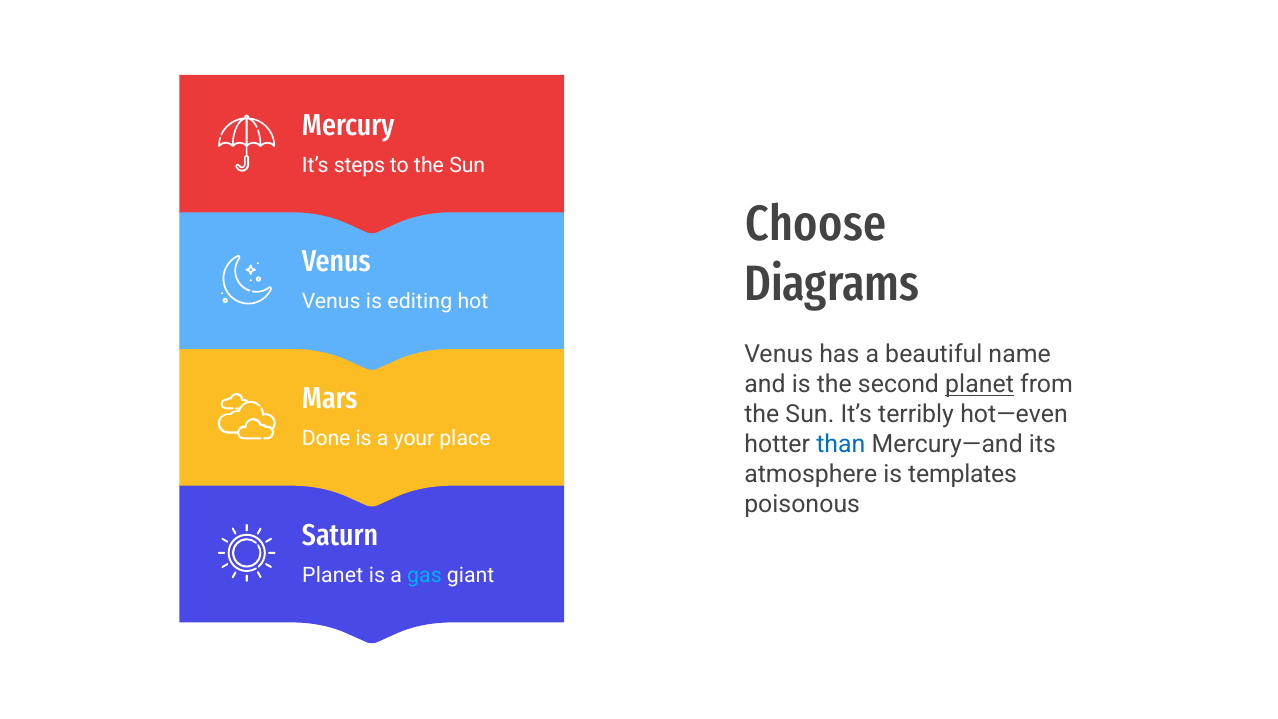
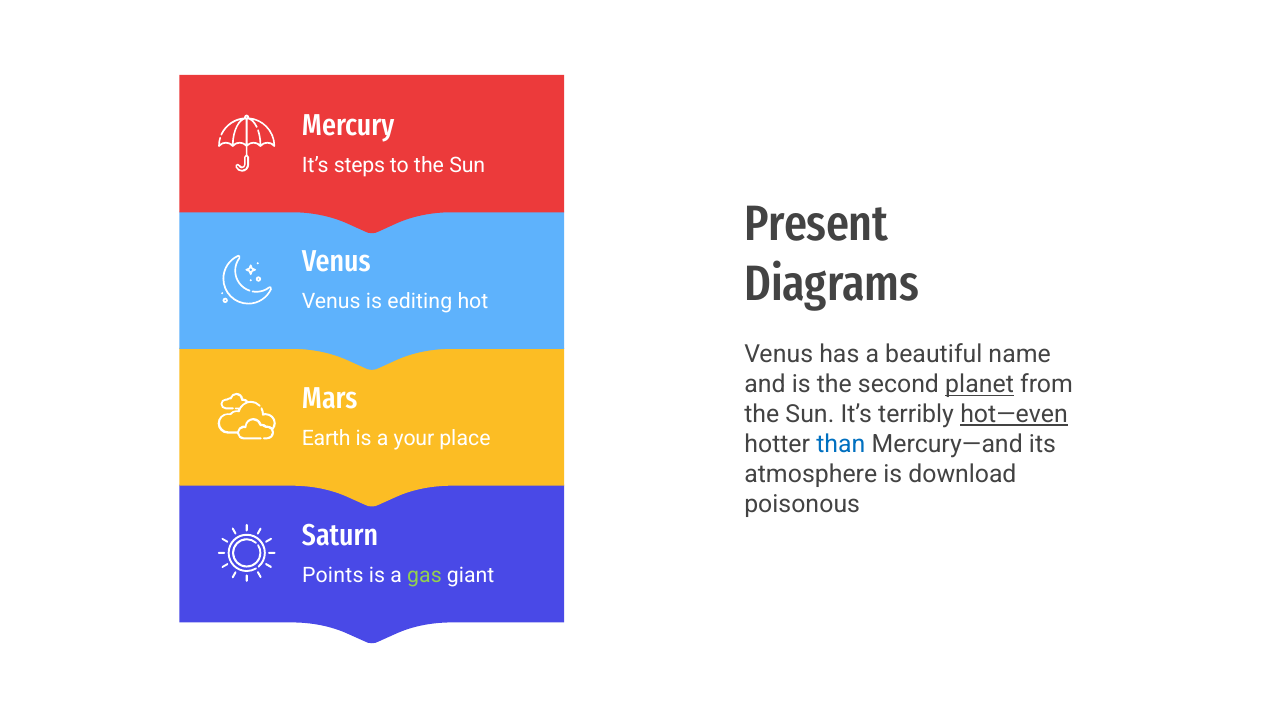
Choose: Choose -> Present
hot—even underline: none -> present
Done: Done -> Earth
templates: templates -> download
Planet at (333, 575): Planet -> Points
gas colour: light blue -> light green
